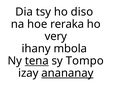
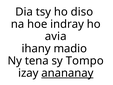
reraka: reraka -> indray
very: very -> avia
mbola: mbola -> madio
tena underline: present -> none
